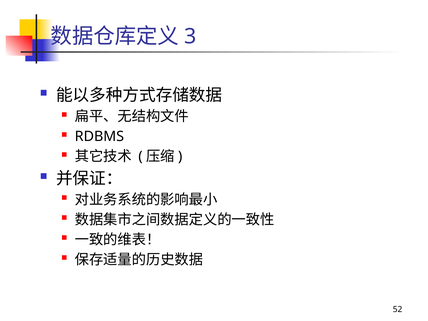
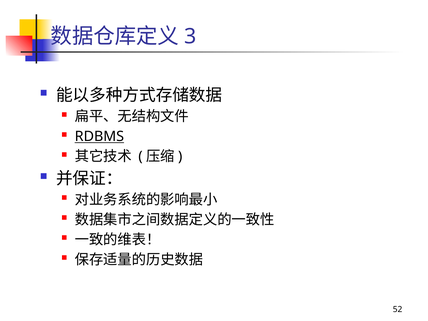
RDBMS underline: none -> present
